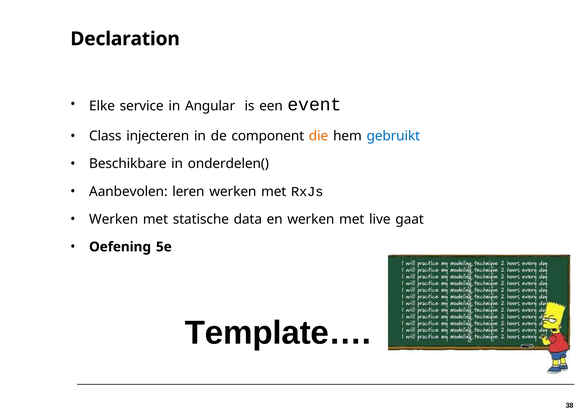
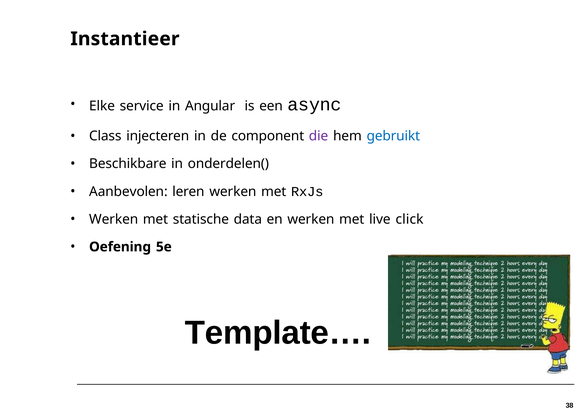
Declaration: Declaration -> Instantieer
event: event -> async
die colour: orange -> purple
gaat: gaat -> click
